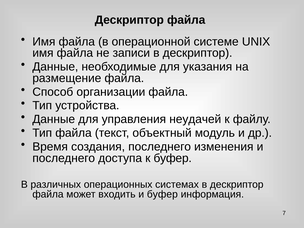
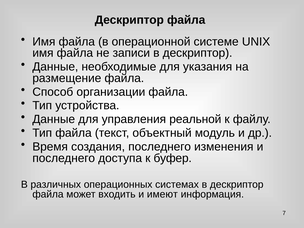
неудачей: неудачей -> реальной
и буфер: буфер -> имеют
